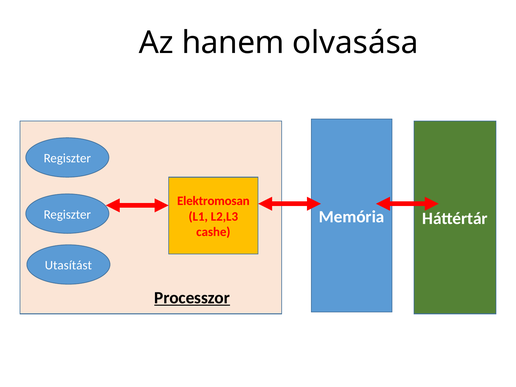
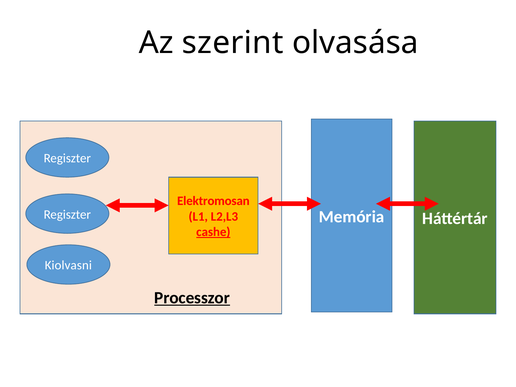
hanem: hanem -> szerint
cashe underline: none -> present
Utasítást: Utasítást -> Kiolvasni
